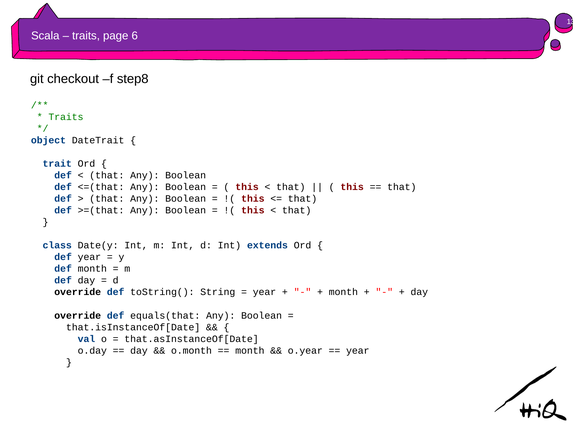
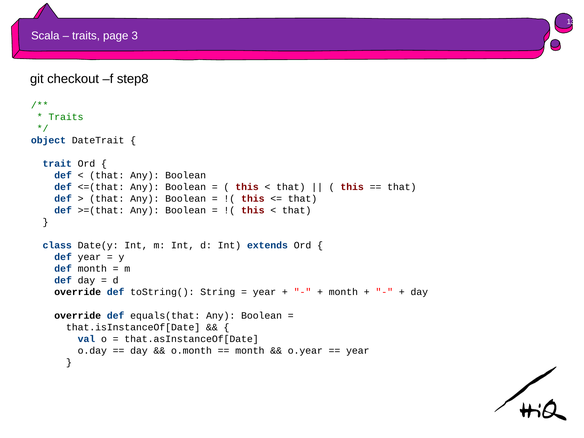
6: 6 -> 3
